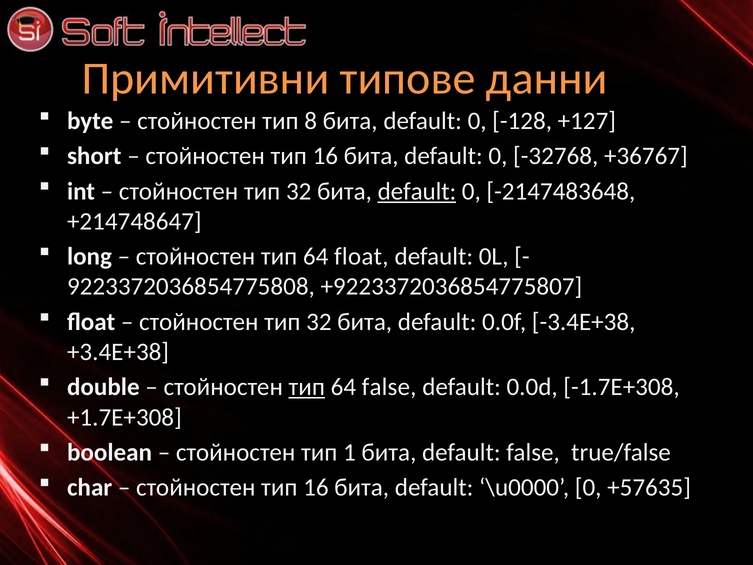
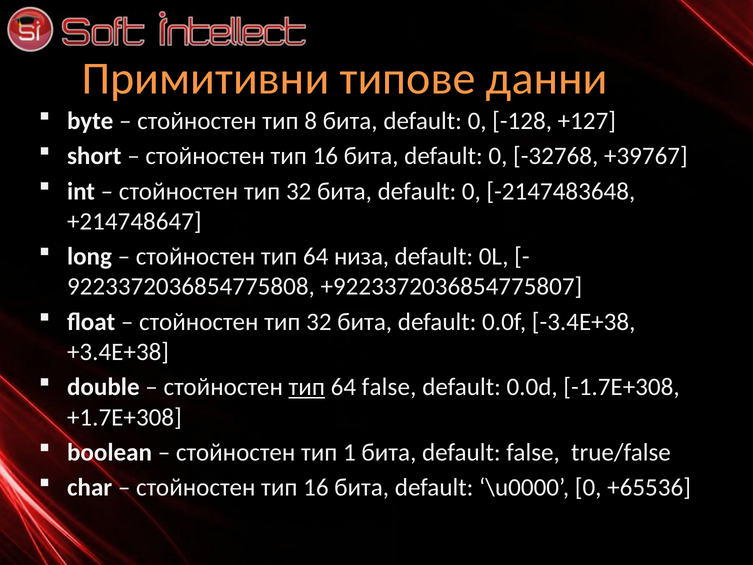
+36767: +36767 -> +39767
default at (417, 191) underline: present -> none
64 float: float -> низа
+57635: +57635 -> +65536
